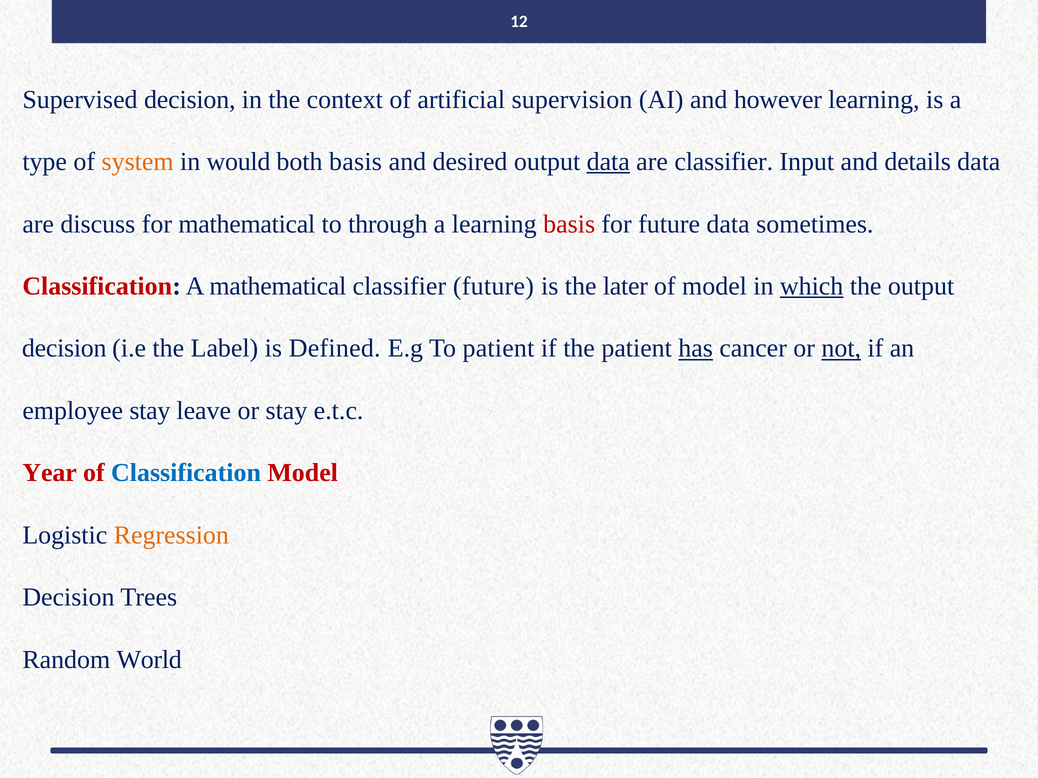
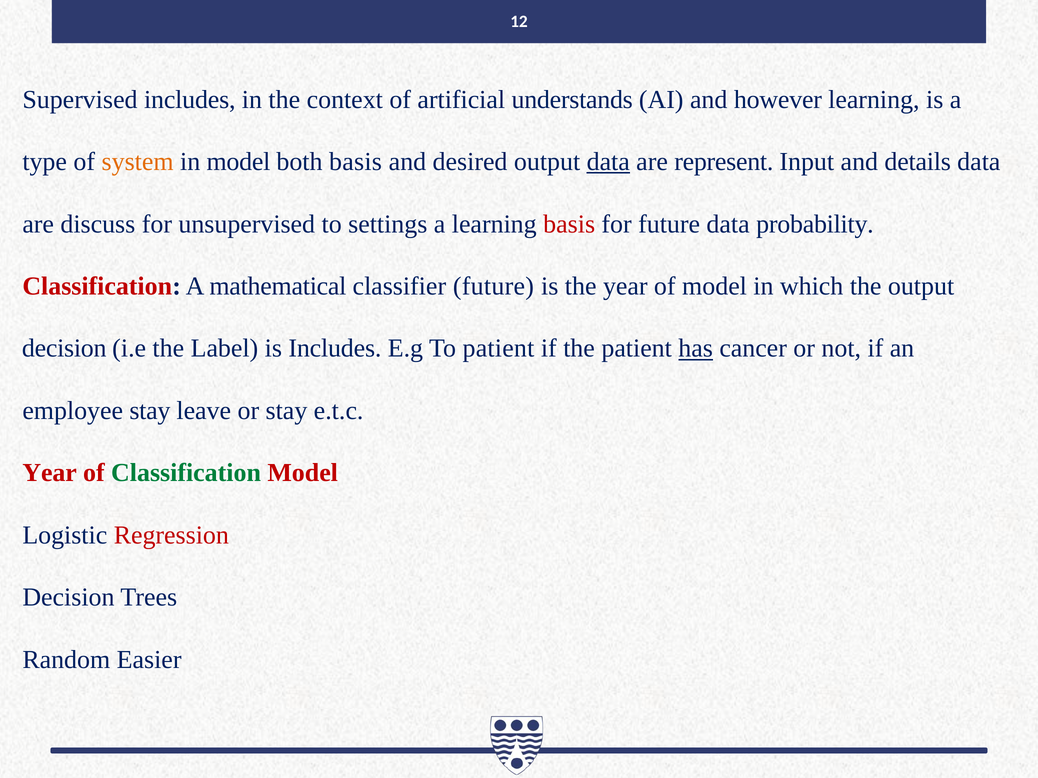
Supervised decision: decision -> includes
supervision: supervision -> understands
in would: would -> model
are classifier: classifier -> represent
for mathematical: mathematical -> unsupervised
through: through -> settings
sometimes: sometimes -> probability
the later: later -> year
which underline: present -> none
is Defined: Defined -> Includes
not underline: present -> none
Classification at (186, 473) colour: blue -> green
Regression colour: orange -> red
World: World -> Easier
